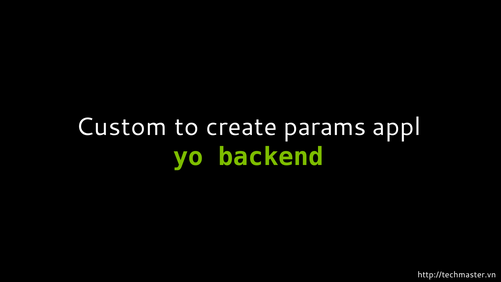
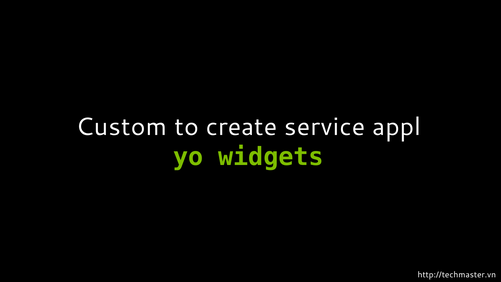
params: params -> service
backend: backend -> widgets
